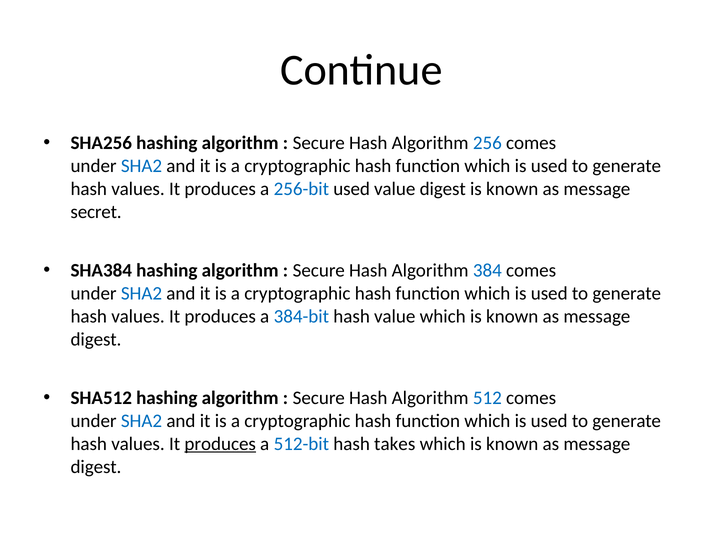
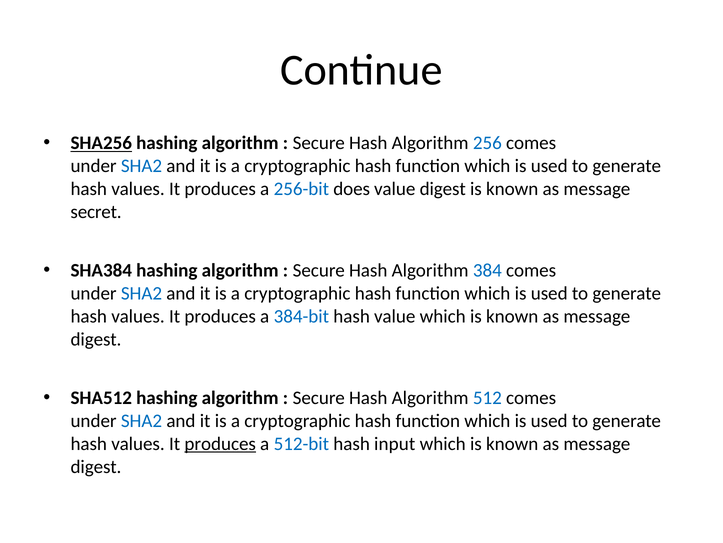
SHA256 underline: none -> present
256-bit used: used -> does
takes: takes -> input
